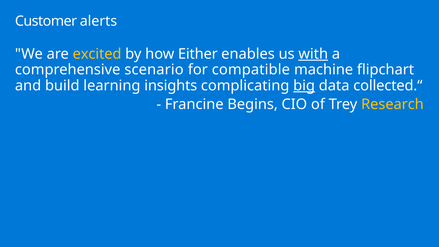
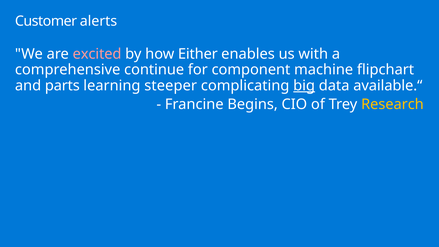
excited colour: yellow -> pink
with underline: present -> none
scenario: scenario -> continue
compatible: compatible -> component
build: build -> parts
insights: insights -> steeper
collected.“: collected.“ -> available.“
